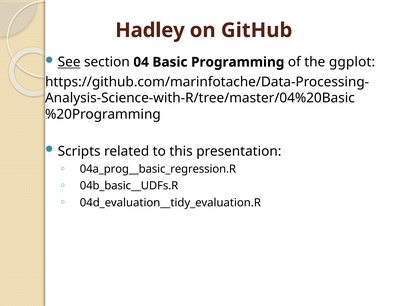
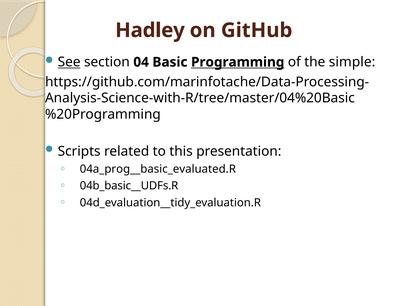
Programming underline: none -> present
ggplot: ggplot -> simple
04a_prog__basic_regression.R: 04a_prog__basic_regression.R -> 04a_prog__basic_evaluated.R
